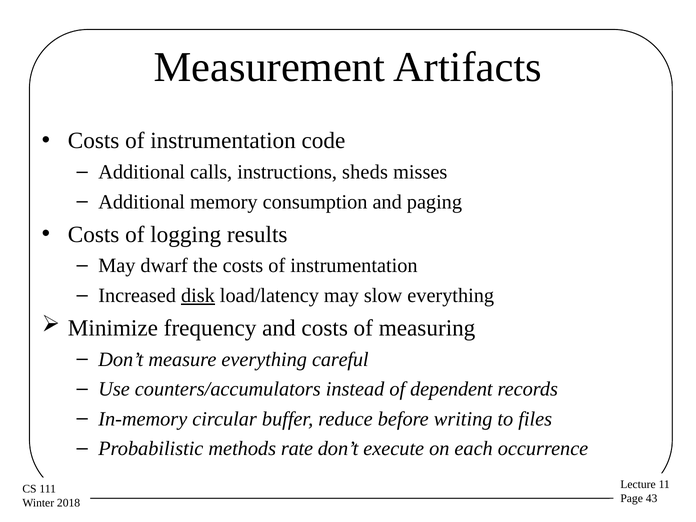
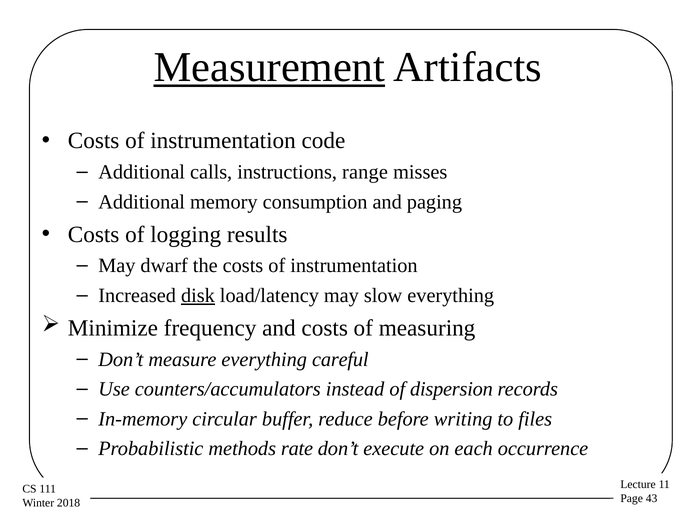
Measurement underline: none -> present
sheds: sheds -> range
dependent: dependent -> dispersion
